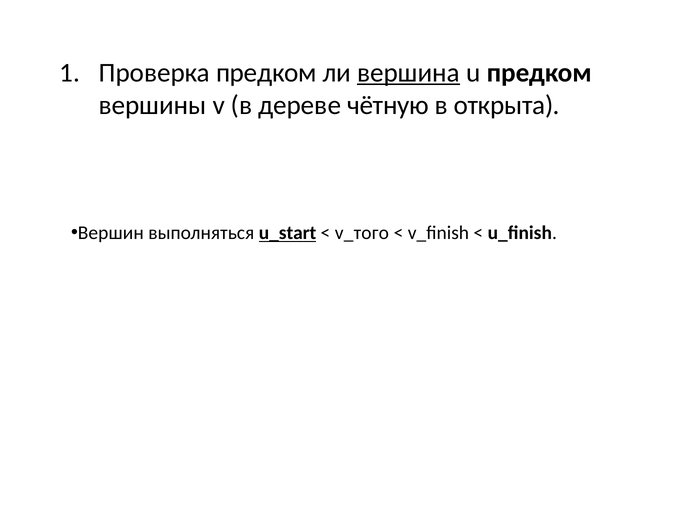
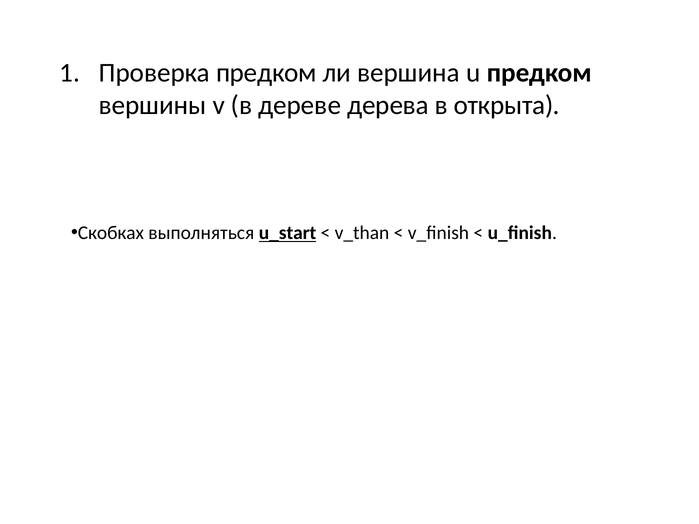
вершина underline: present -> none
чётную: чётную -> дерева
Вершин: Вершин -> Скобках
v_того: v_того -> v_than
